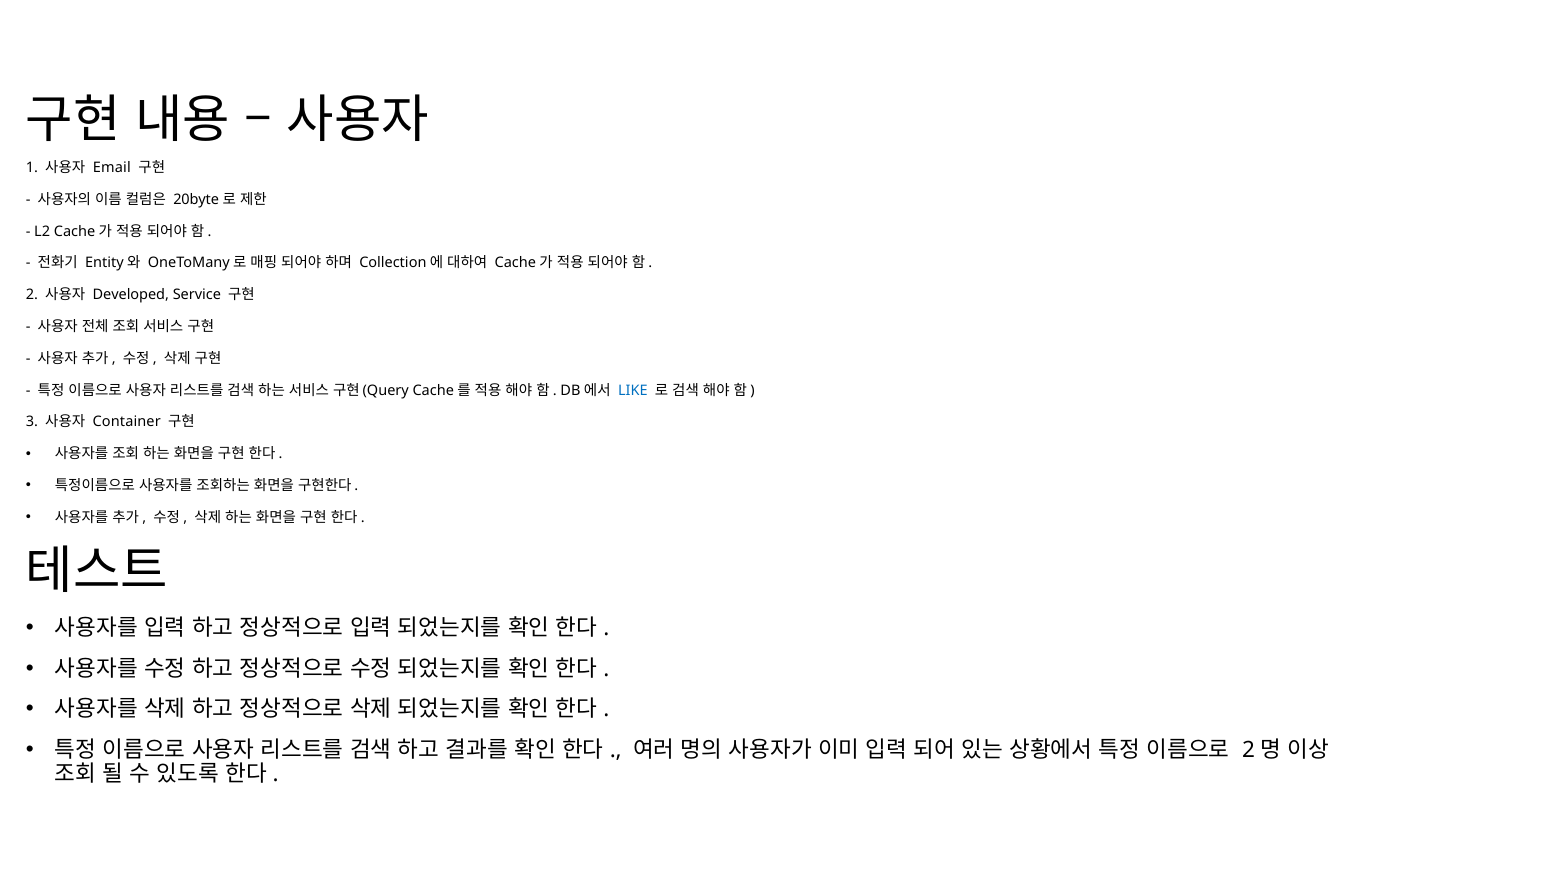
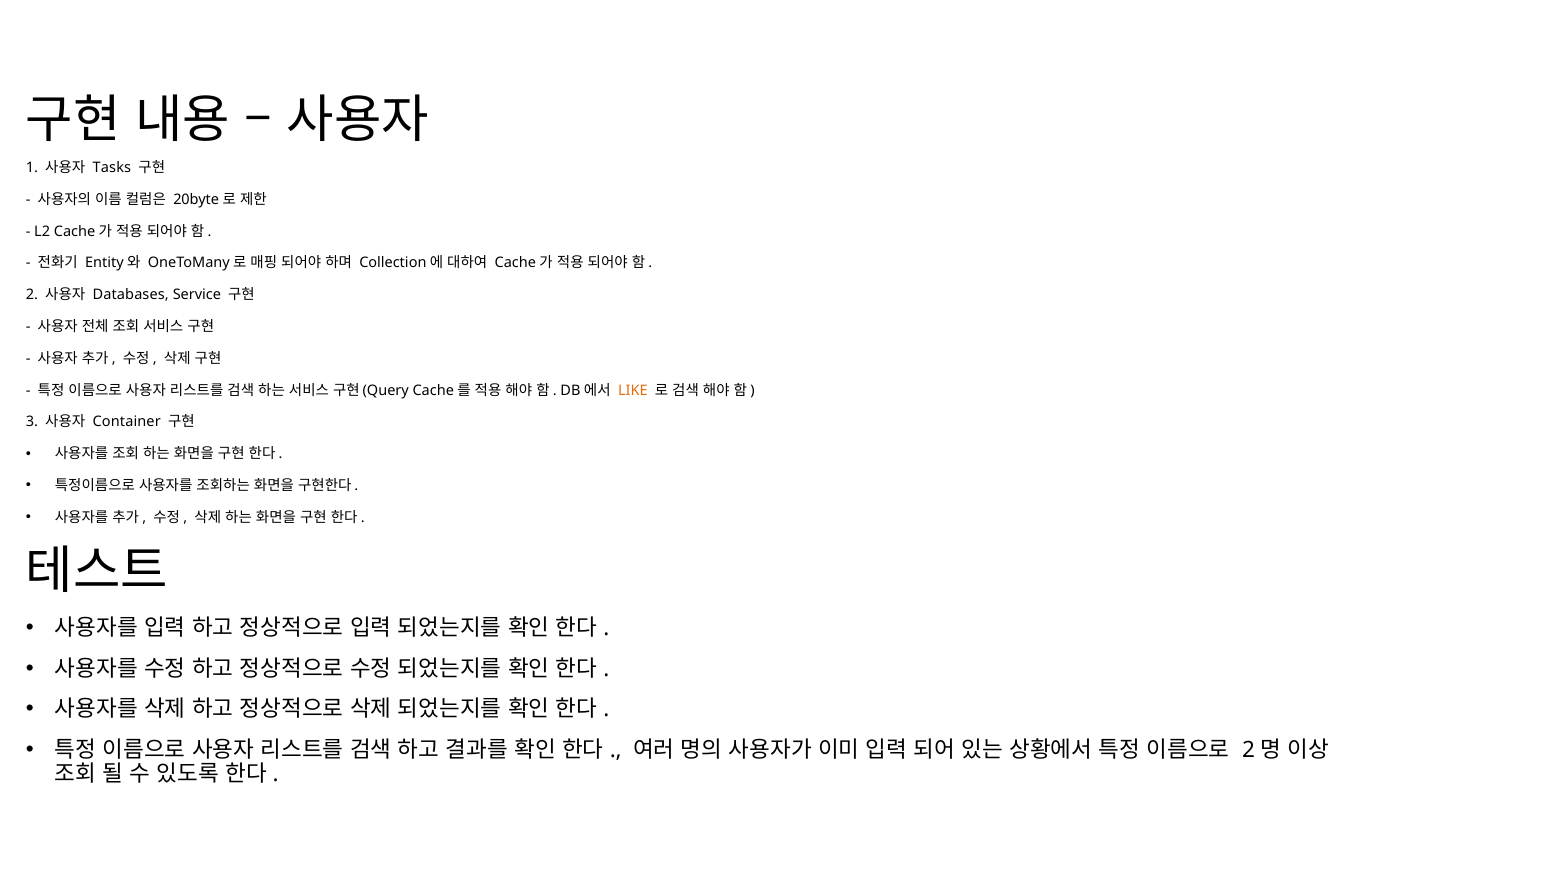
Email: Email -> Tasks
Developed: Developed -> Databases
LIKE colour: blue -> orange
